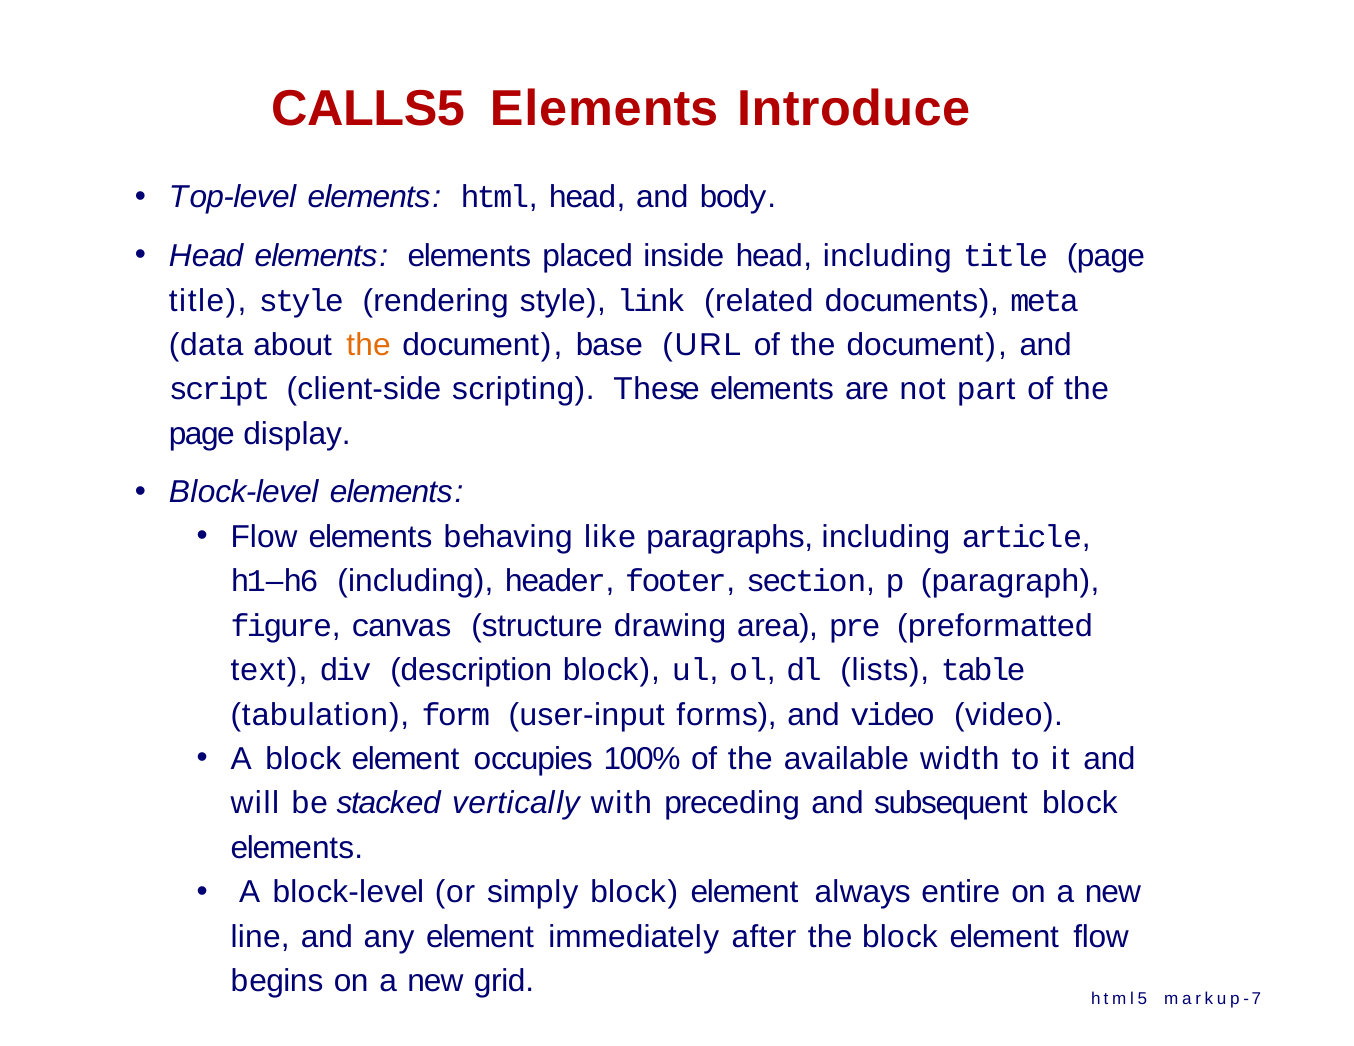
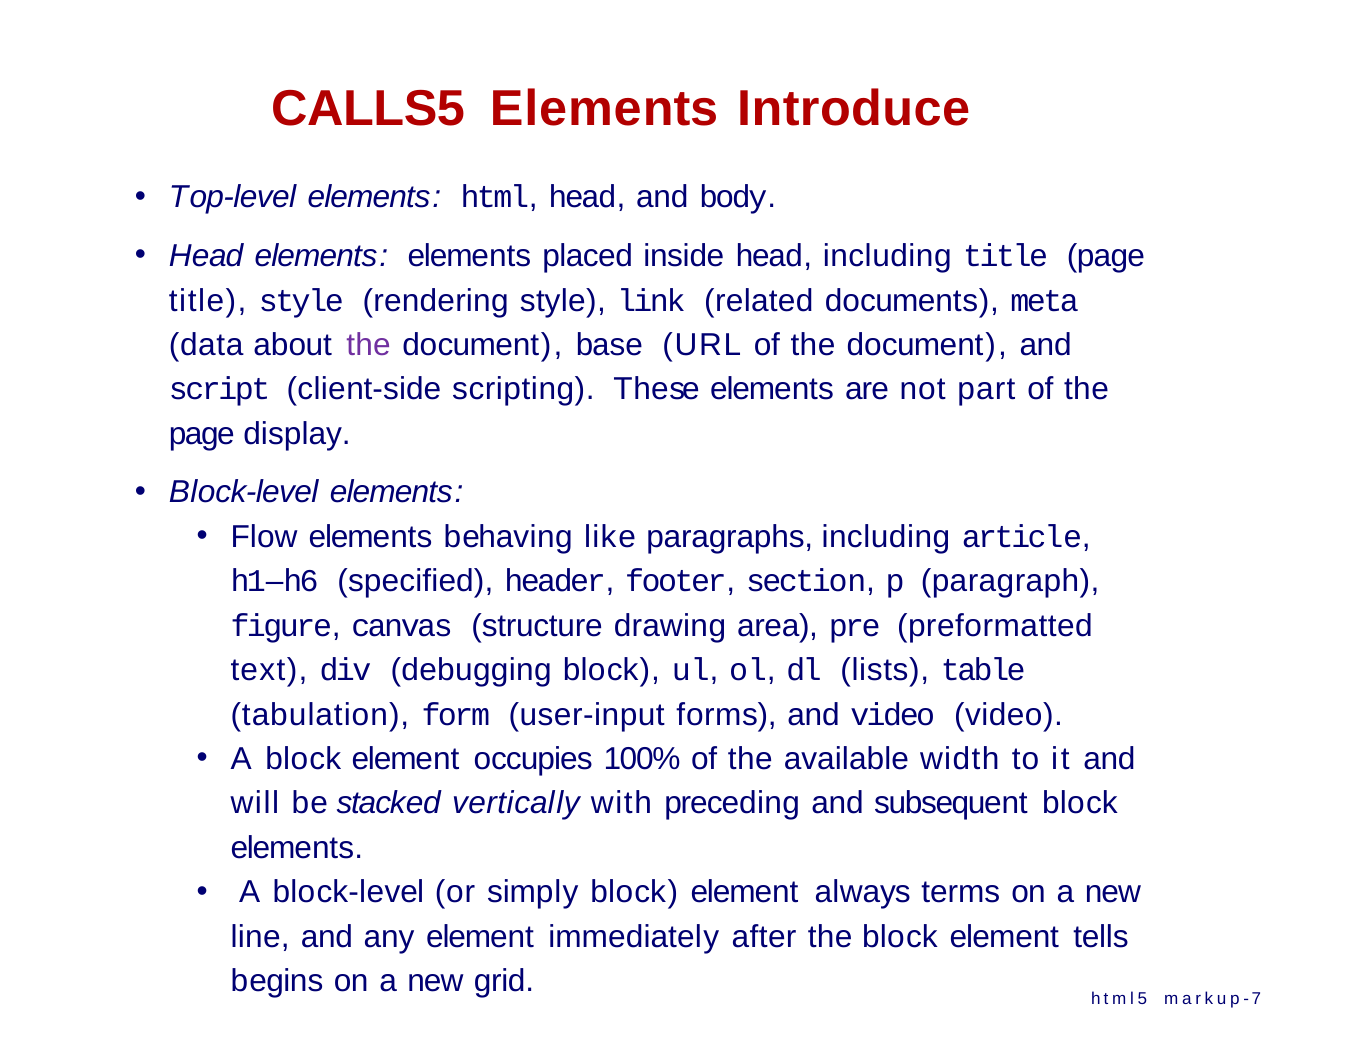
the at (369, 345) colour: orange -> purple
h1–h6 including: including -> specified
description: description -> debugging
entire: entire -> terms
element flow: flow -> tells
